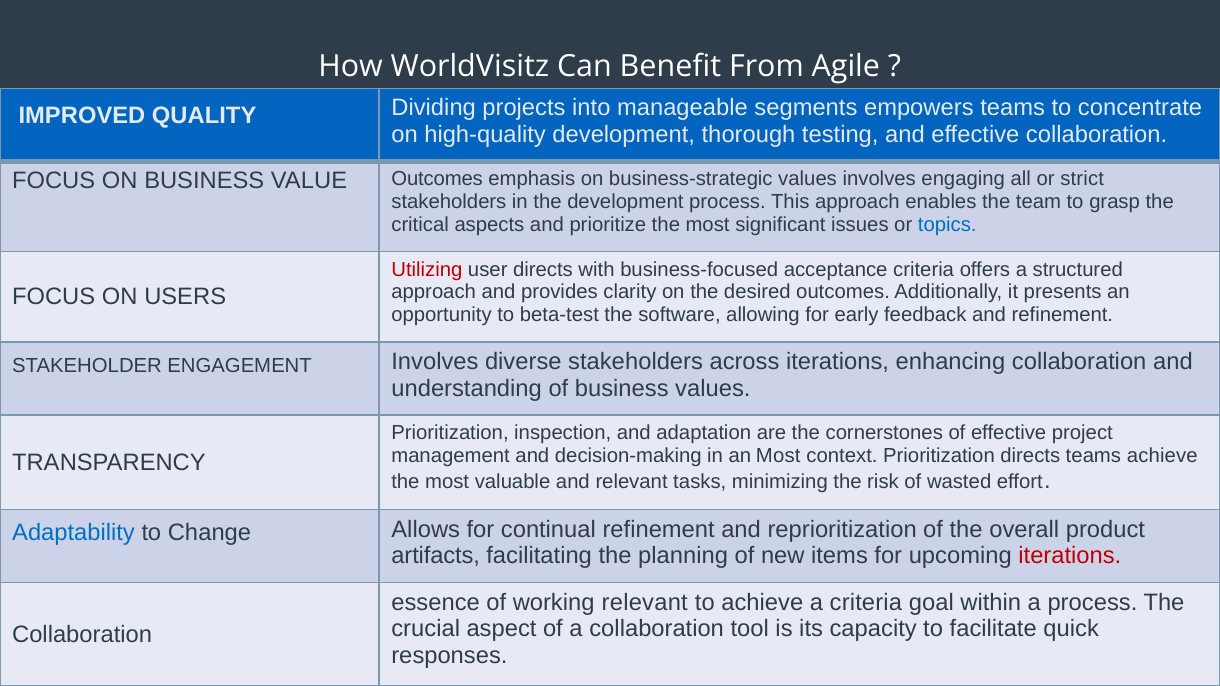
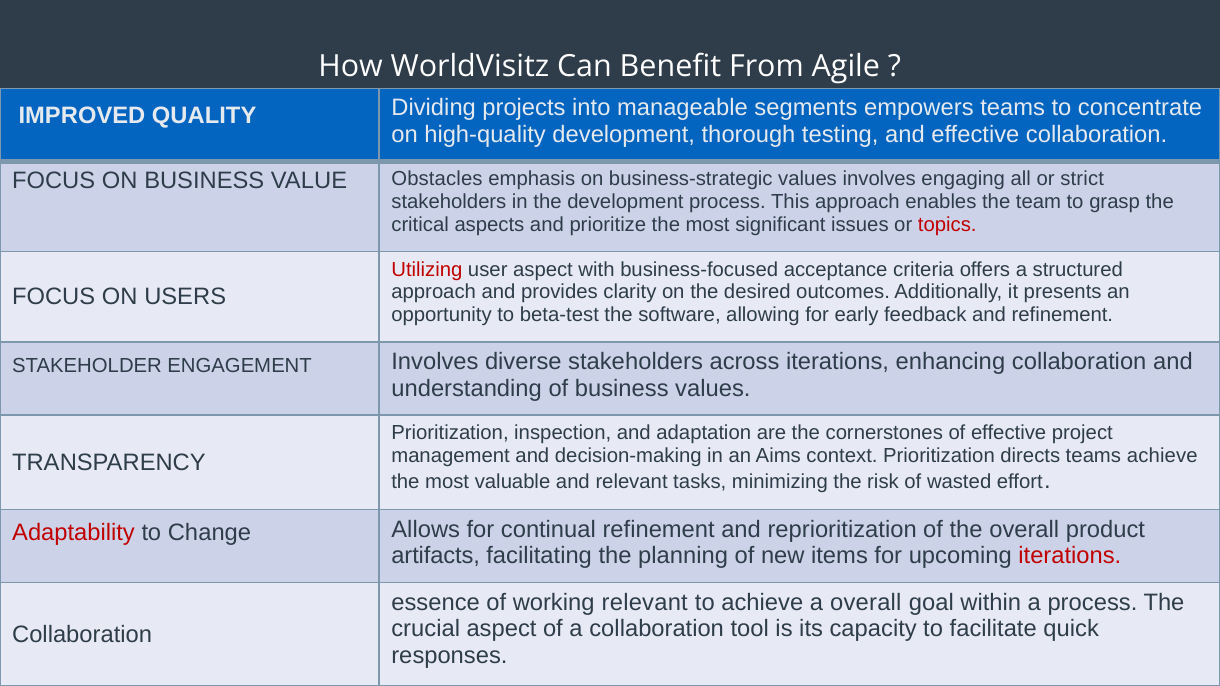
VALUE Outcomes: Outcomes -> Obstacles
topics colour: blue -> red
user directs: directs -> aspect
an Most: Most -> Aims
Adaptability colour: blue -> red
a criteria: criteria -> overall
